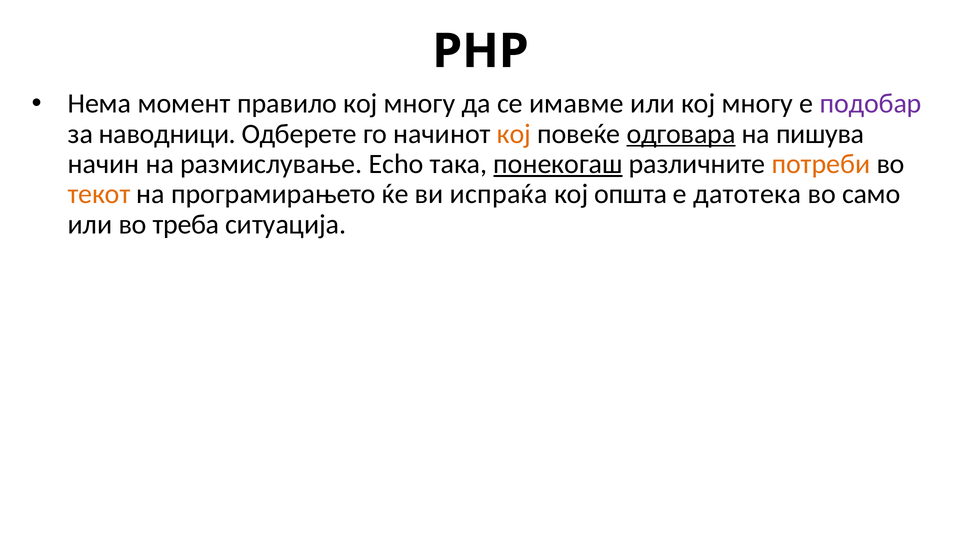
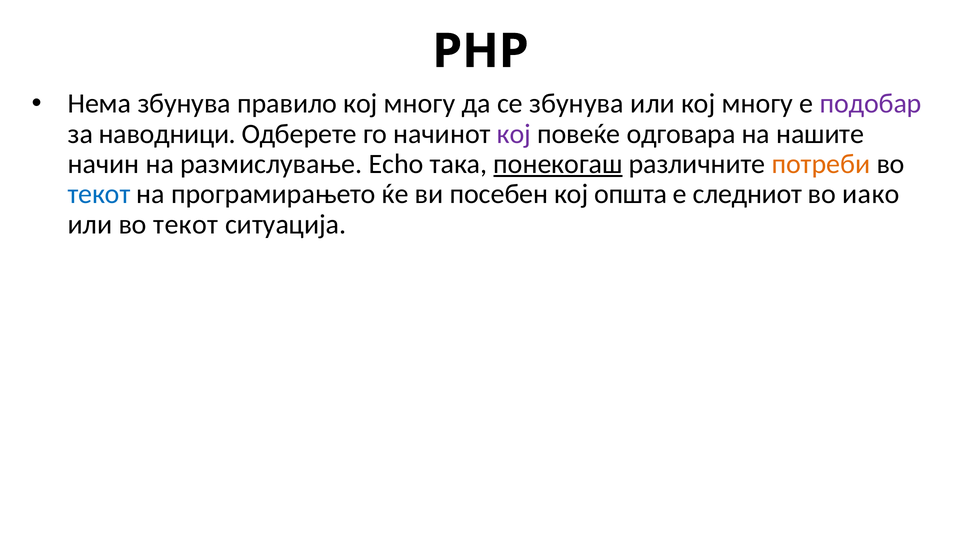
Нема момент: момент -> збунува
се имавме: имавме -> збунува
кој at (514, 134) colour: orange -> purple
одговара underline: present -> none
пишува: пишува -> нашите
текот at (99, 194) colour: orange -> blue
испраќа: испраќа -> посебен
датотека: датотека -> следниот
само: само -> иако
или во треба: треба -> текот
